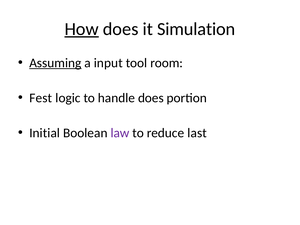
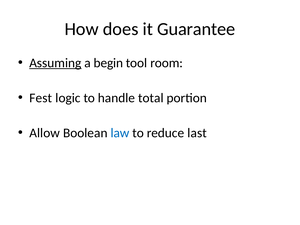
How underline: present -> none
Simulation: Simulation -> Guarantee
input: input -> begin
handle does: does -> total
Initial: Initial -> Allow
law colour: purple -> blue
